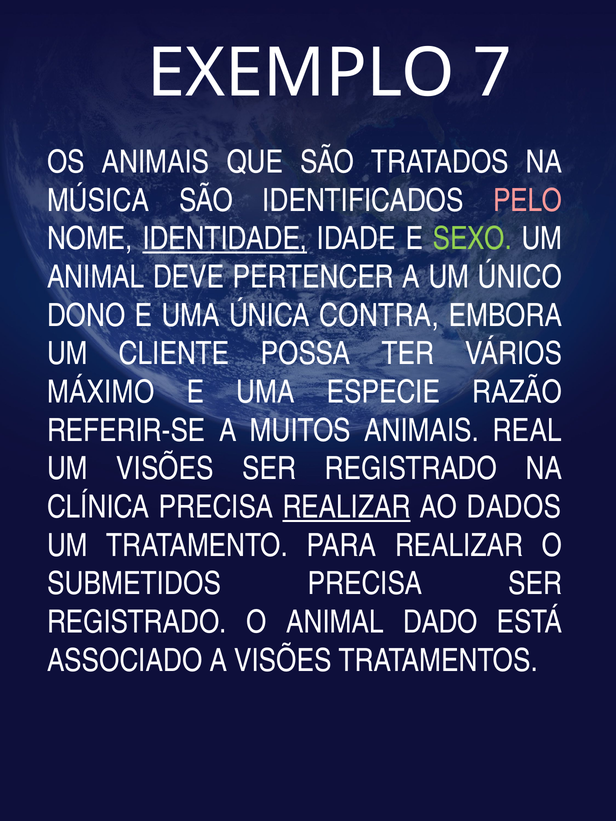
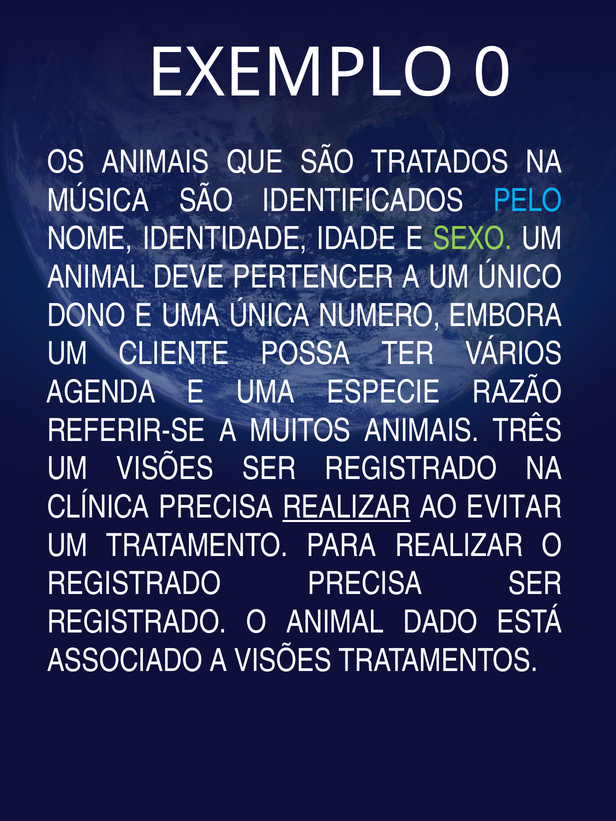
7: 7 -> 0
PELO colour: pink -> light blue
IDENTIDADE underline: present -> none
CONTRA: CONTRA -> NUMERO
MÁXIMO: MÁXIMO -> AGENDA
REAL: REAL -> TRÊS
DADOS: DADOS -> EVITAR
SUBMETIDOS at (134, 584): SUBMETIDOS -> REGISTRADO
